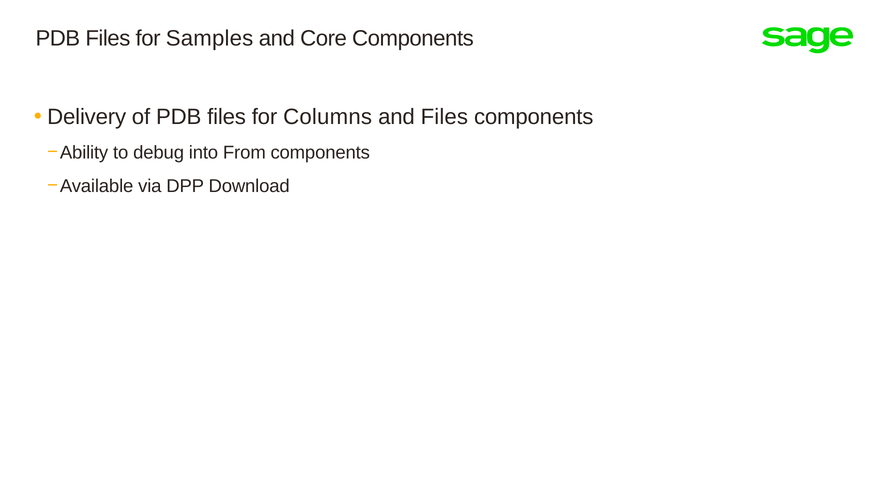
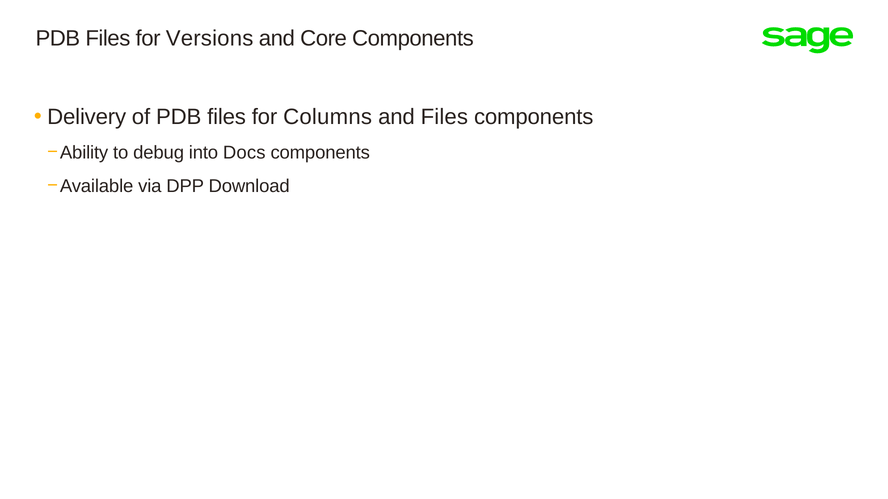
Samples: Samples -> Versions
From: From -> Docs
